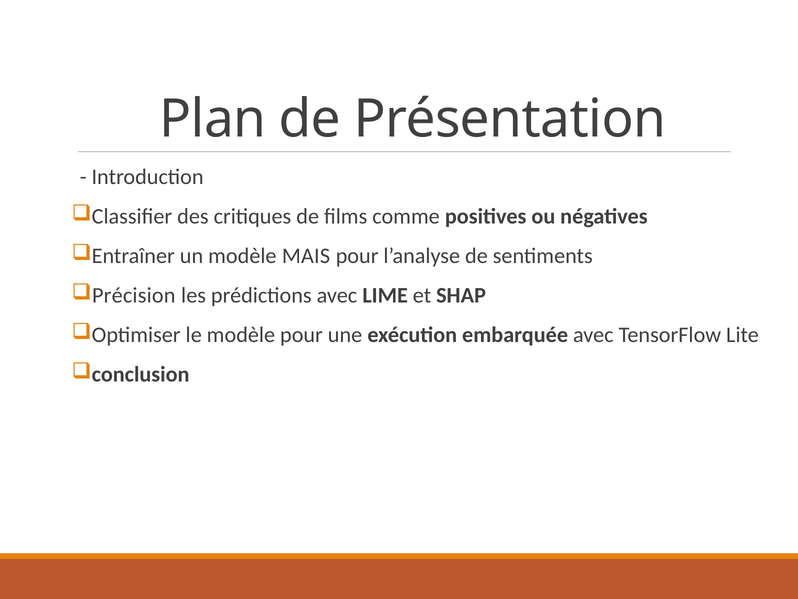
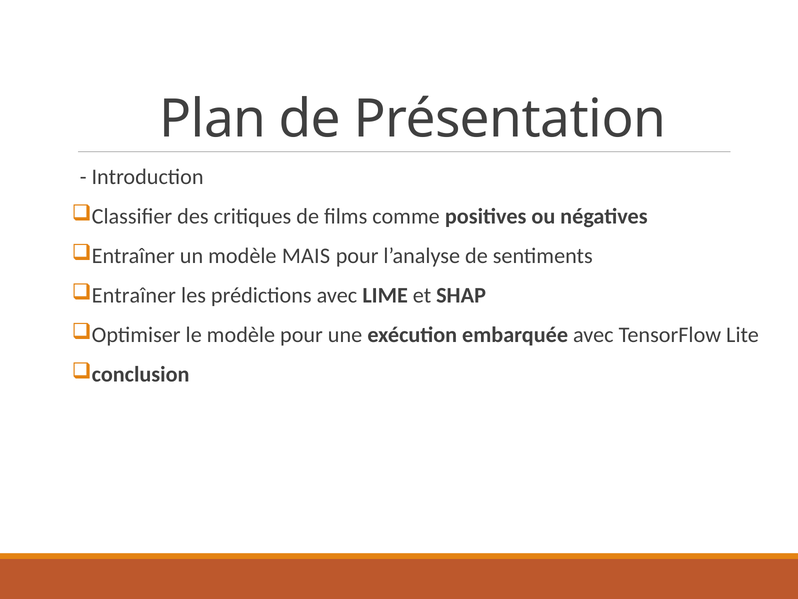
Précision at (134, 295): Précision -> Entraîner
